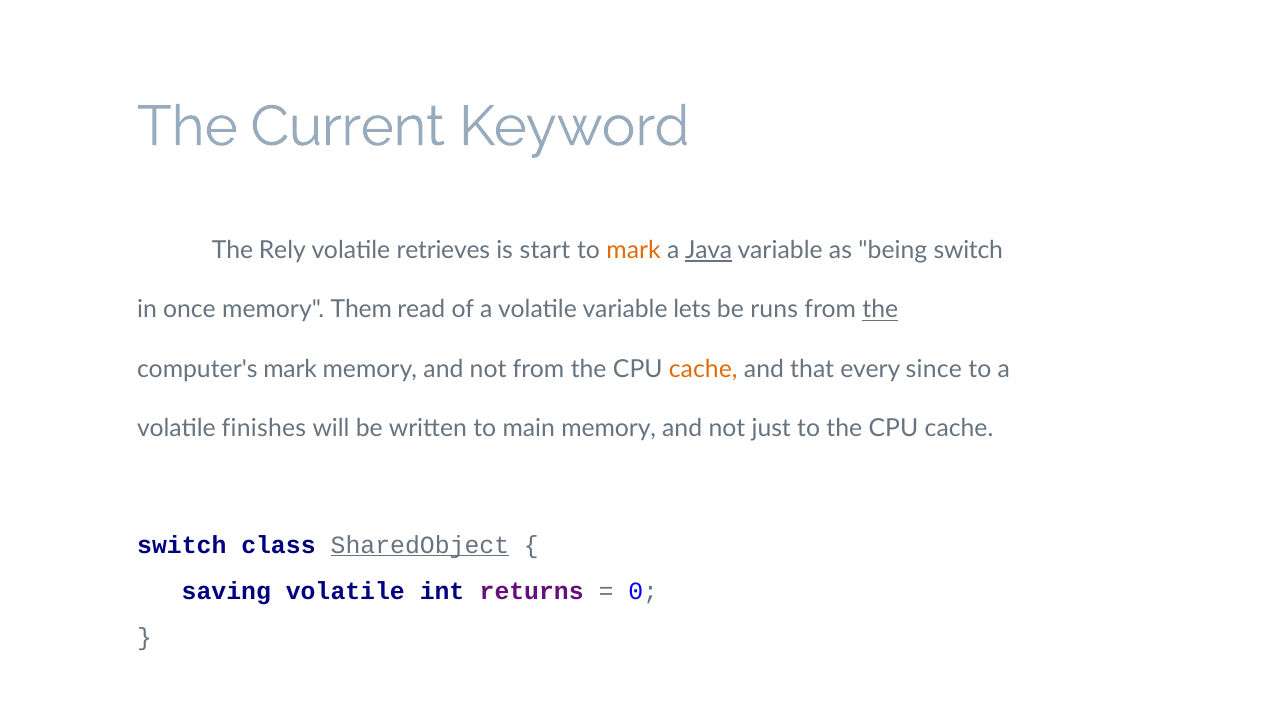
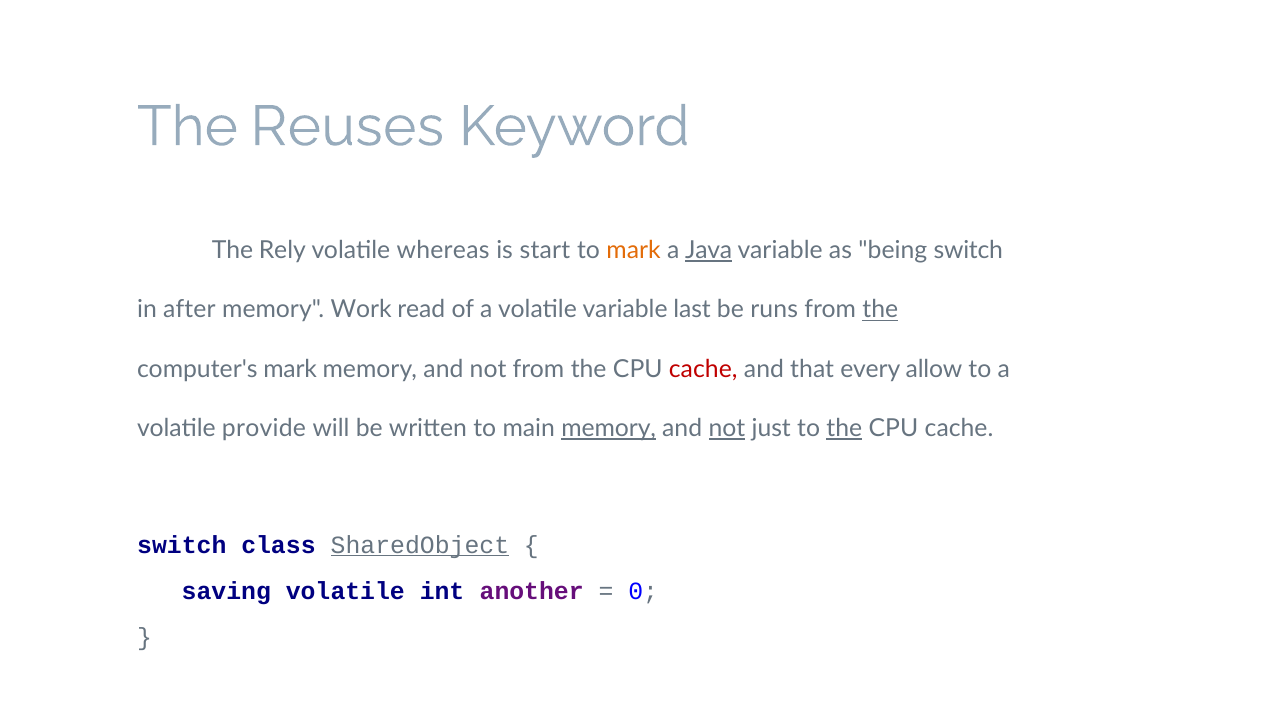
Current: Current -> Reuses
retrieves: retrieves -> whereas
once: once -> after
Them: Them -> Work
lets: lets -> last
cache at (703, 369) colour: orange -> red
since: since -> allow
finishes: finishes -> provide
memory at (609, 429) underline: none -> present
not at (727, 429) underline: none -> present
the at (844, 429) underline: none -> present
returns: returns -> another
